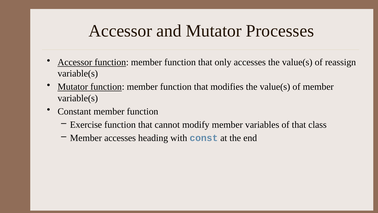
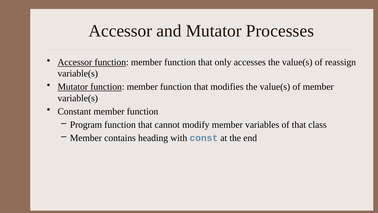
Exercise: Exercise -> Program
Member accesses: accesses -> contains
